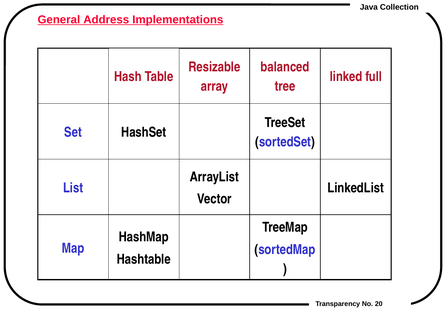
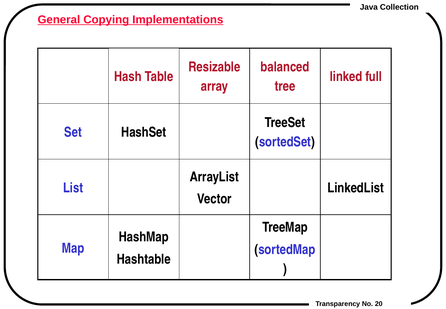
Address: Address -> Copying
